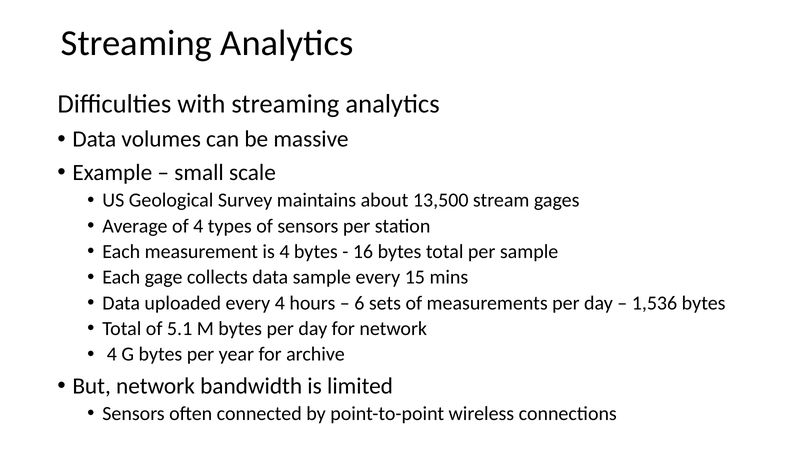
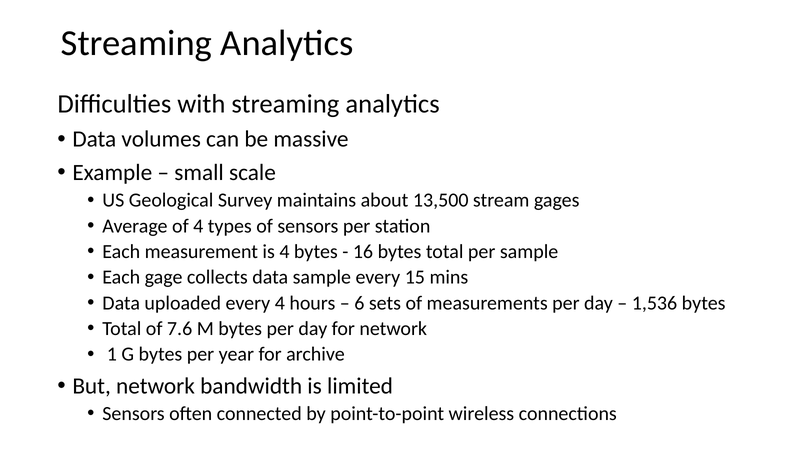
5.1: 5.1 -> 7.6
4 at (112, 355): 4 -> 1
